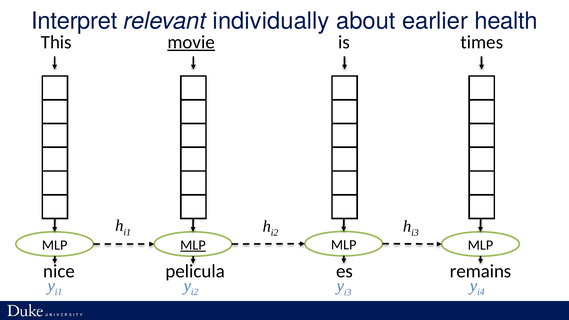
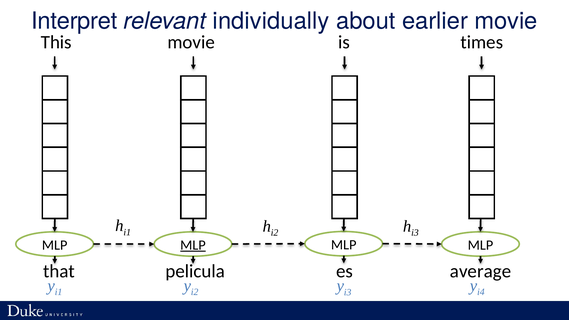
earlier health: health -> movie
movie at (191, 42) underline: present -> none
nice: nice -> that
remains: remains -> average
